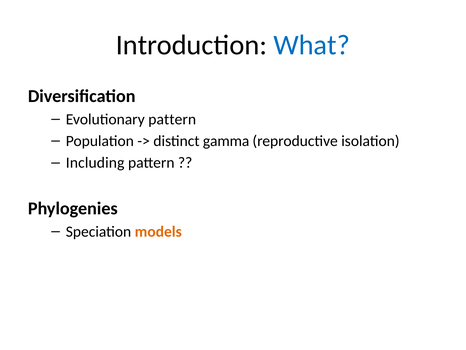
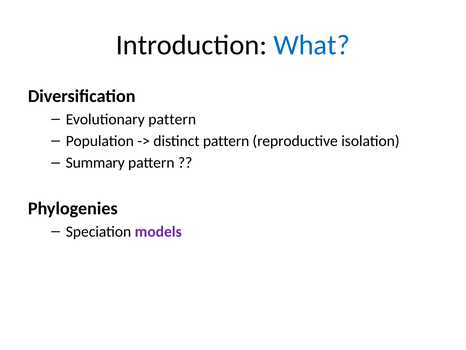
distinct gamma: gamma -> pattern
Including: Including -> Summary
models colour: orange -> purple
